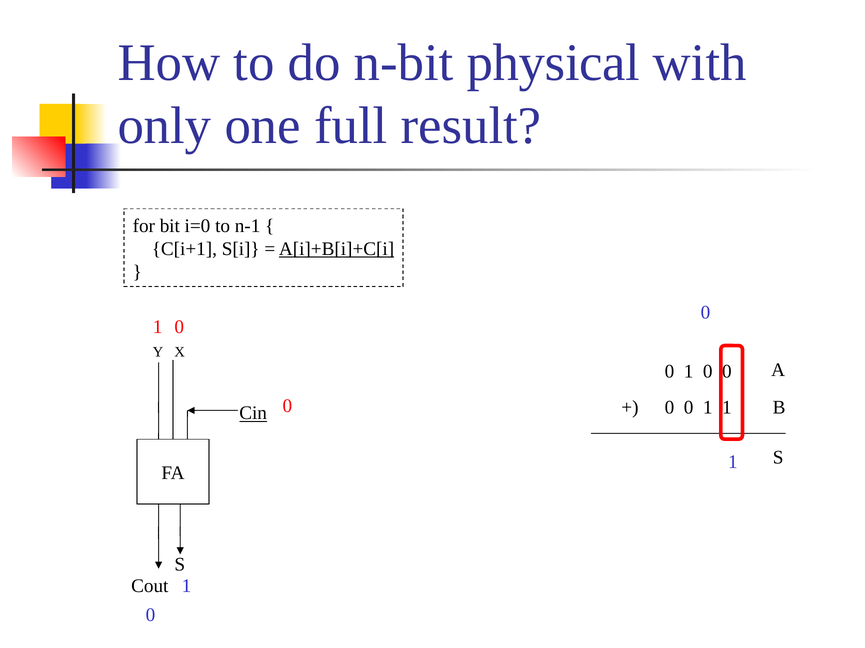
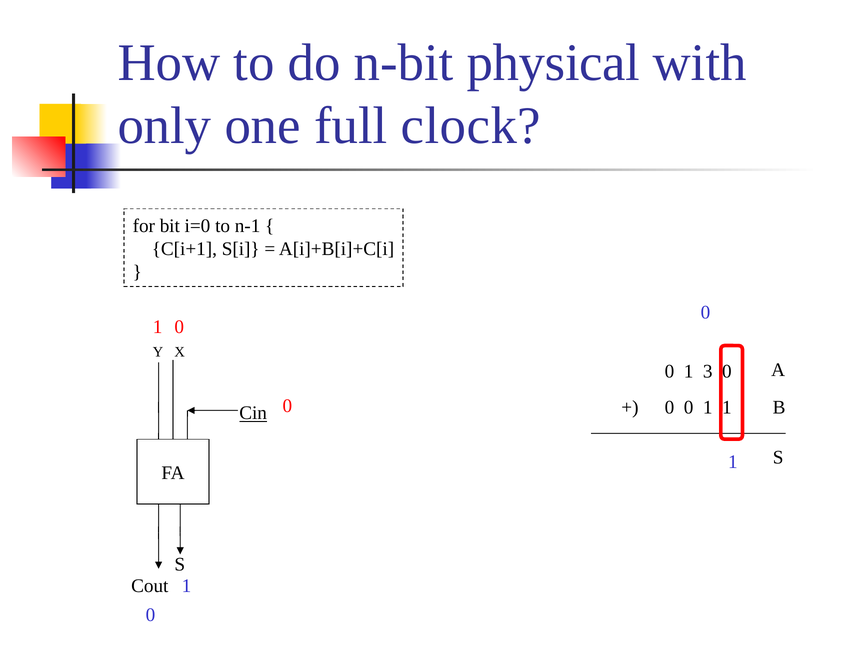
result: result -> clock
A[i]+B[i]+C[i underline: present -> none
0 at (708, 372): 0 -> 3
